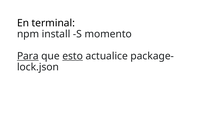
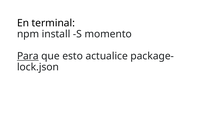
esto underline: present -> none
